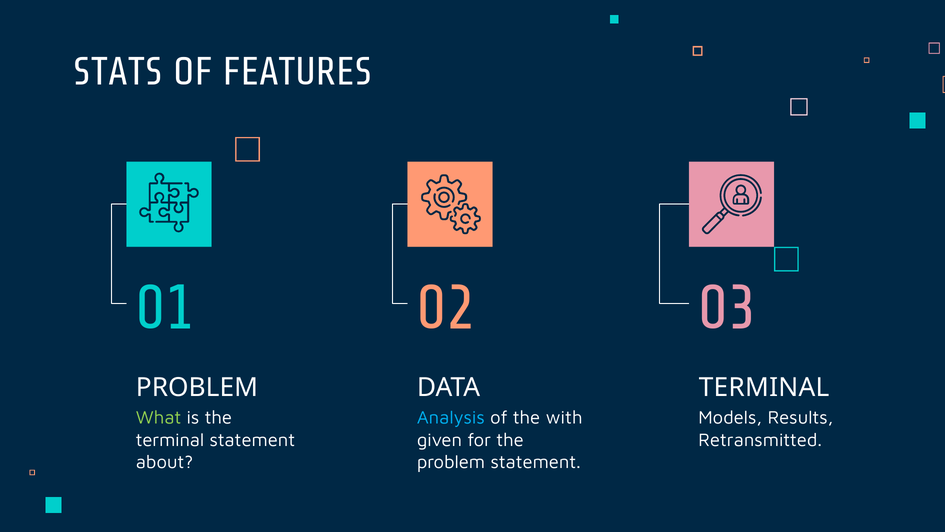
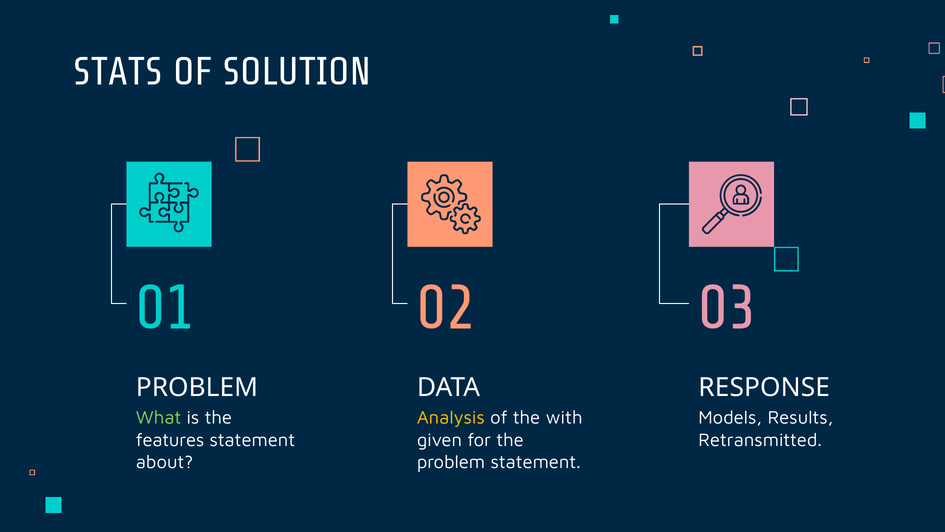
FEATURES: FEATURES -> SOLUTION
TERMINAL at (764, 387): TERMINAL -> RESPONSE
Analysis colour: light blue -> yellow
terminal at (170, 440): terminal -> features
